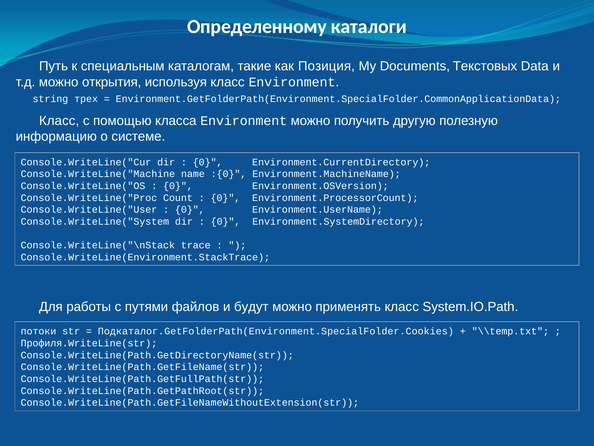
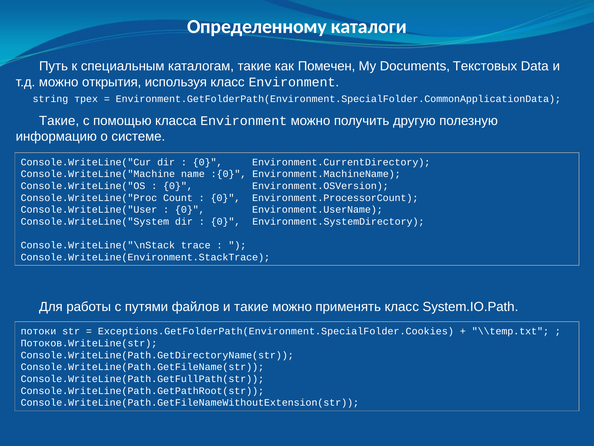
Позиция: Позиция -> Помечен
Класс at (59, 121): Класс -> Такие
и будут: будут -> такие
Подкаталог.GetFolderPath(Environment.SpecialFolder.Cookies: Подкаталог.GetFolderPath(Environment.SpecialFolder.Cookies -> Exceptions.GetFolderPath(Environment.SpecialFolder.Cookies
Профиля.WriteLine(str: Профиля.WriteLine(str -> Потоков.WriteLine(str
